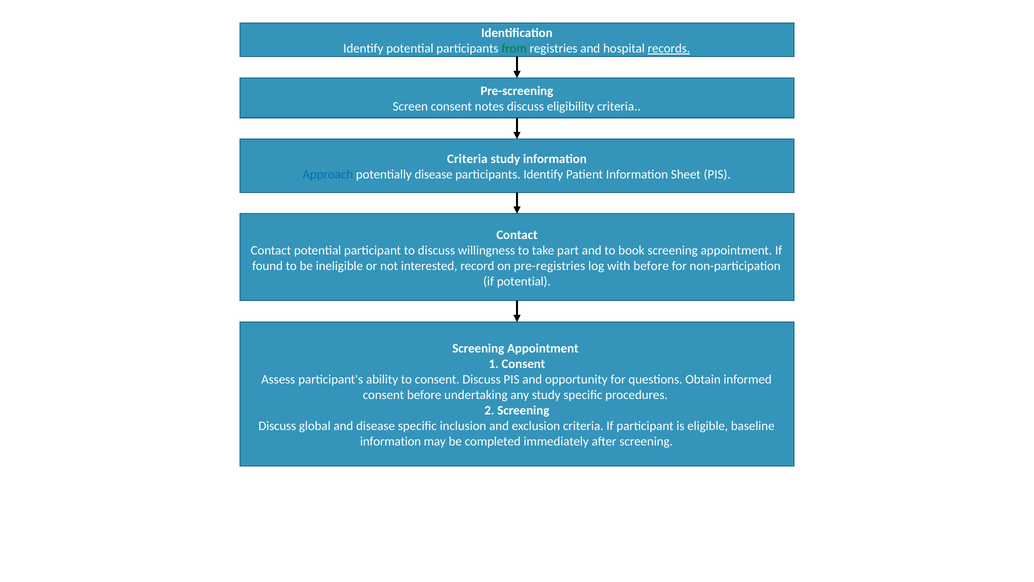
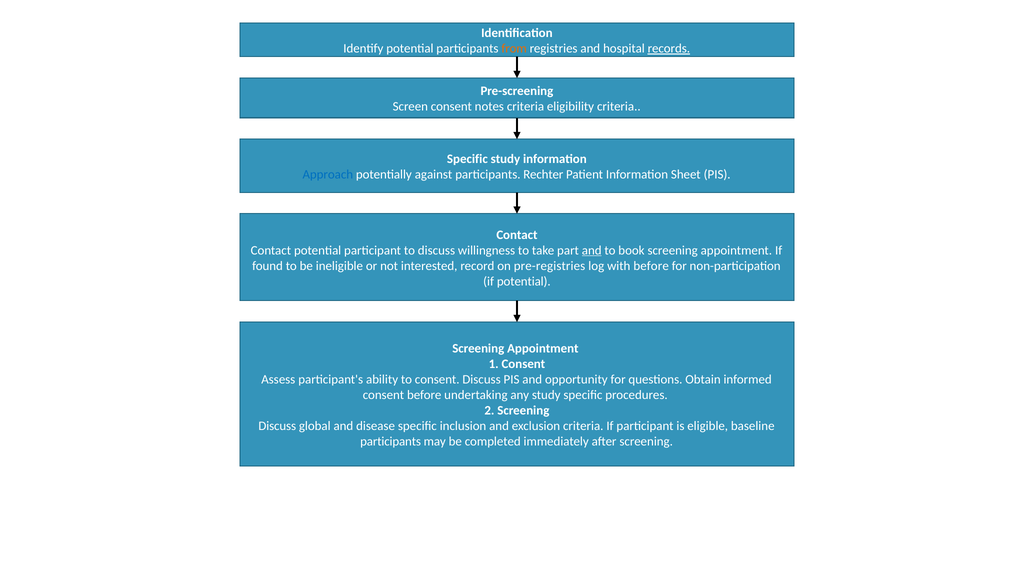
from colour: green -> orange
notes discuss: discuss -> criteria
Criteria at (467, 159): Criteria -> Specific
potentially disease: disease -> against
participants Identify: Identify -> Rechter
and at (592, 250) underline: none -> present
information at (391, 441): information -> participants
